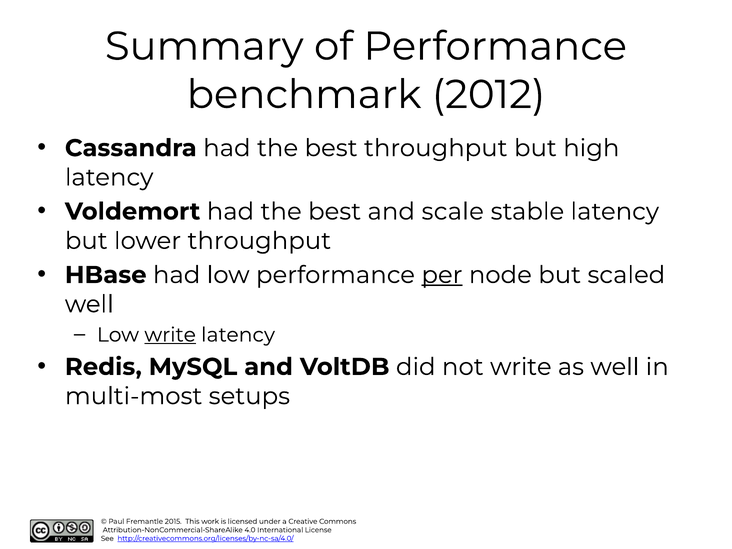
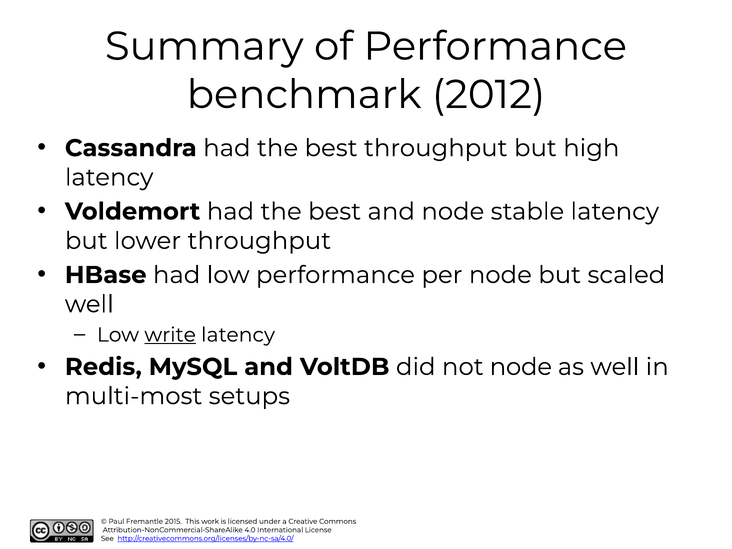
and scale: scale -> node
per underline: present -> none
not write: write -> node
